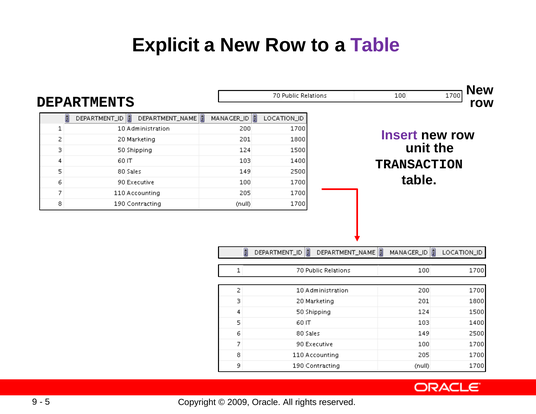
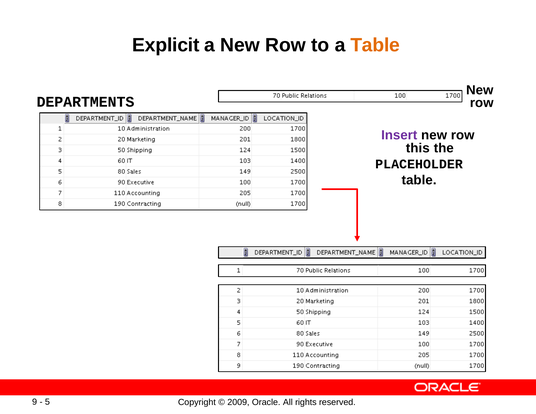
Table at (375, 45) colour: purple -> orange
unit: unit -> this
TRANSACTION: TRANSACTION -> PLACEHOLDER
